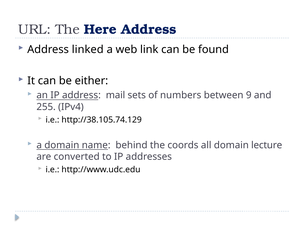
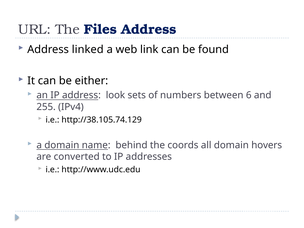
Here: Here -> Files
mail: mail -> look
9: 9 -> 6
lecture: lecture -> hovers
